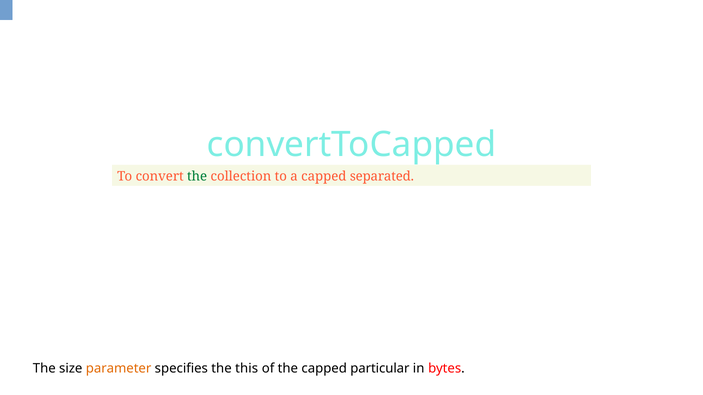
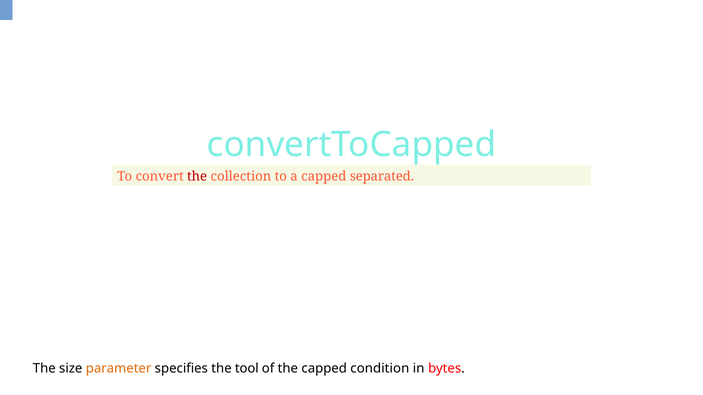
the at (197, 176) colour: green -> red
this: this -> tool
particular: particular -> condition
